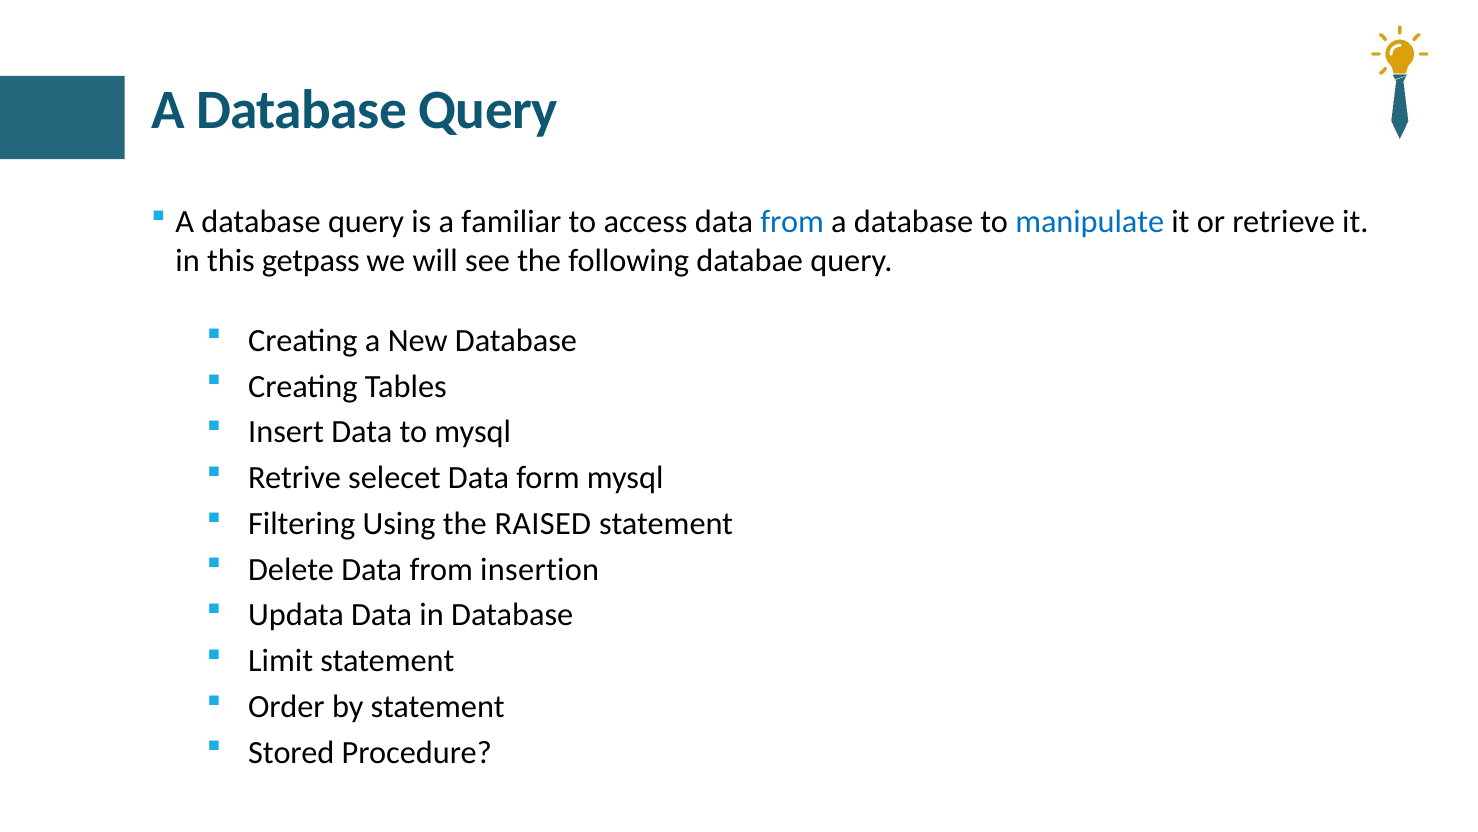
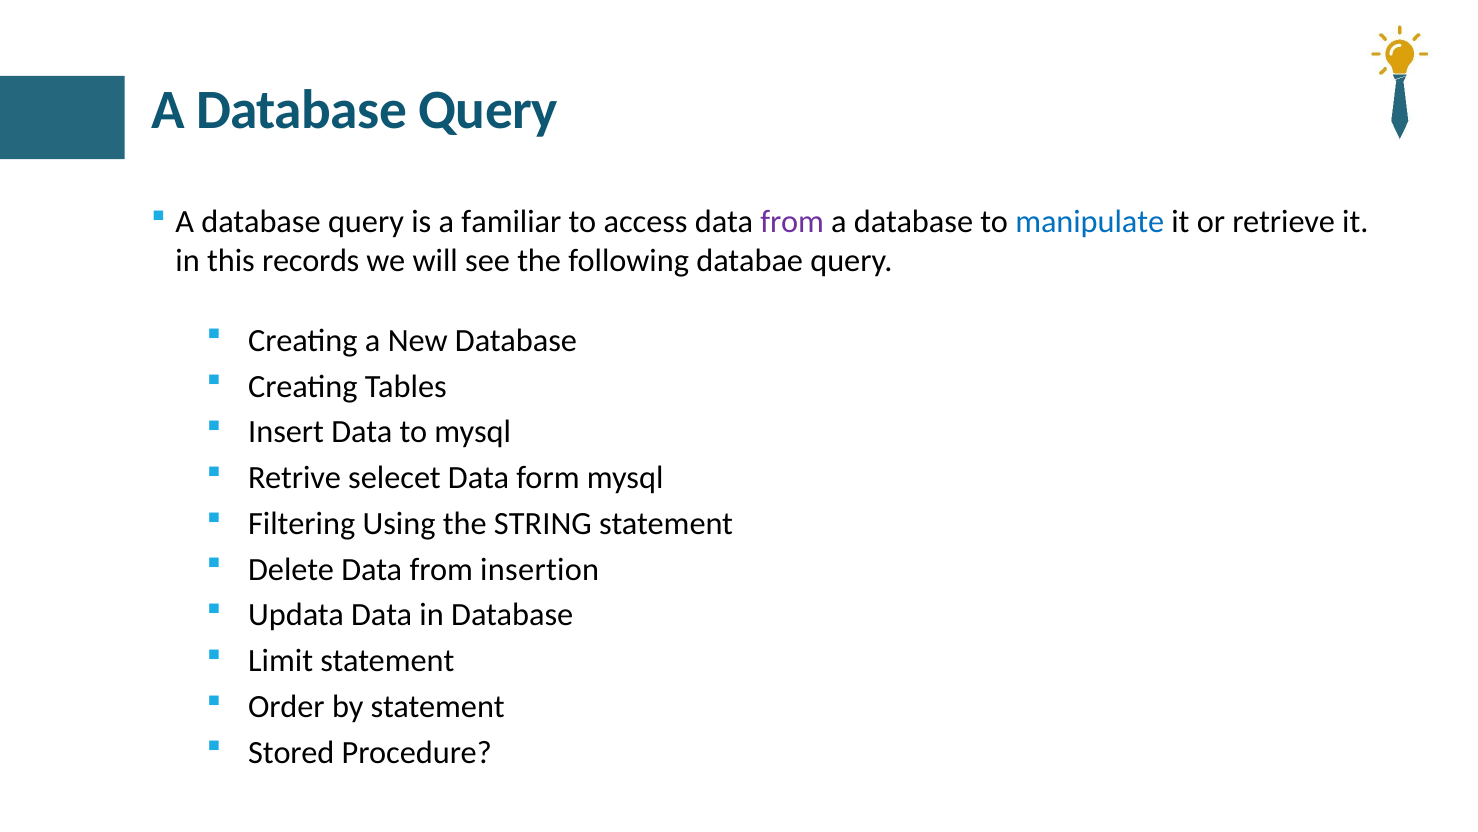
from at (792, 222) colour: blue -> purple
getpass: getpass -> records
RAISED: RAISED -> STRING
